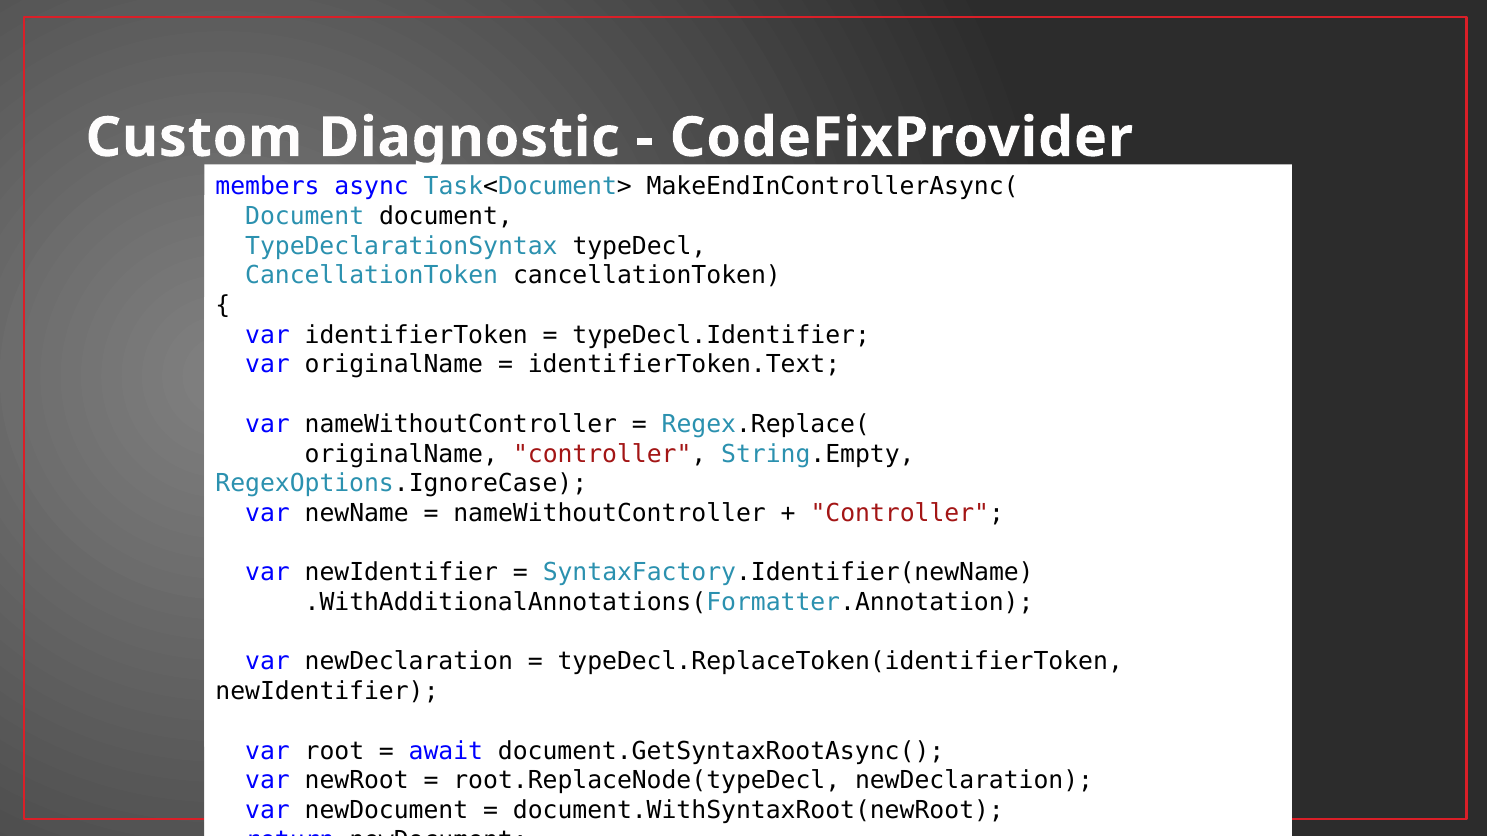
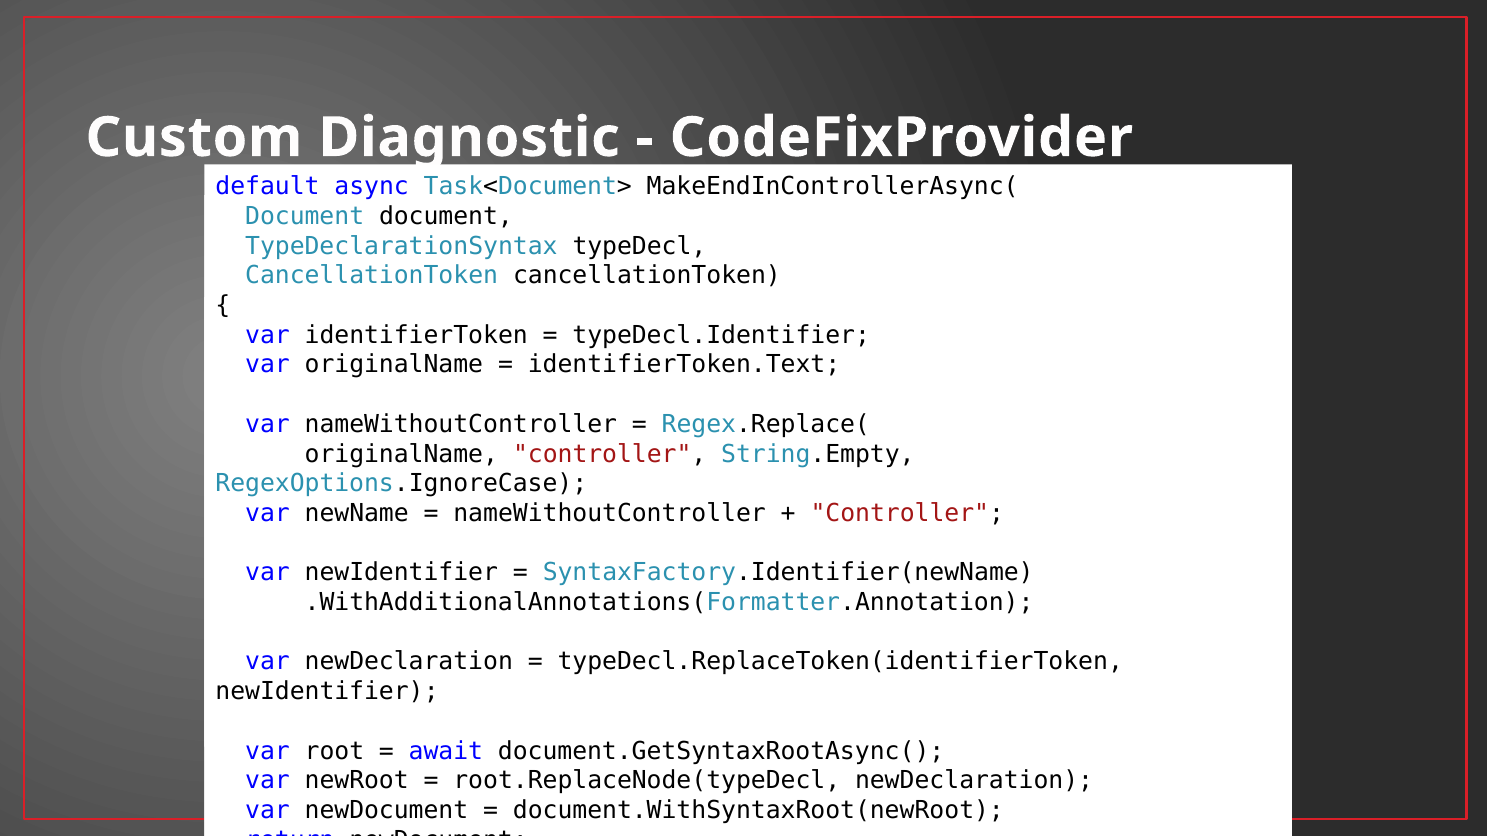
members: members -> default
